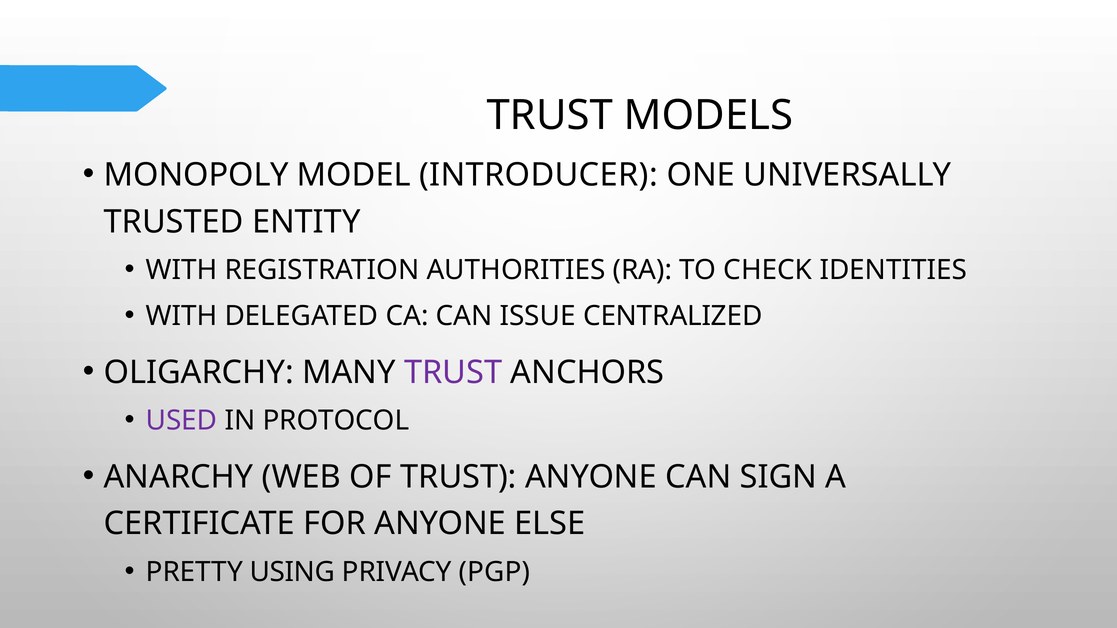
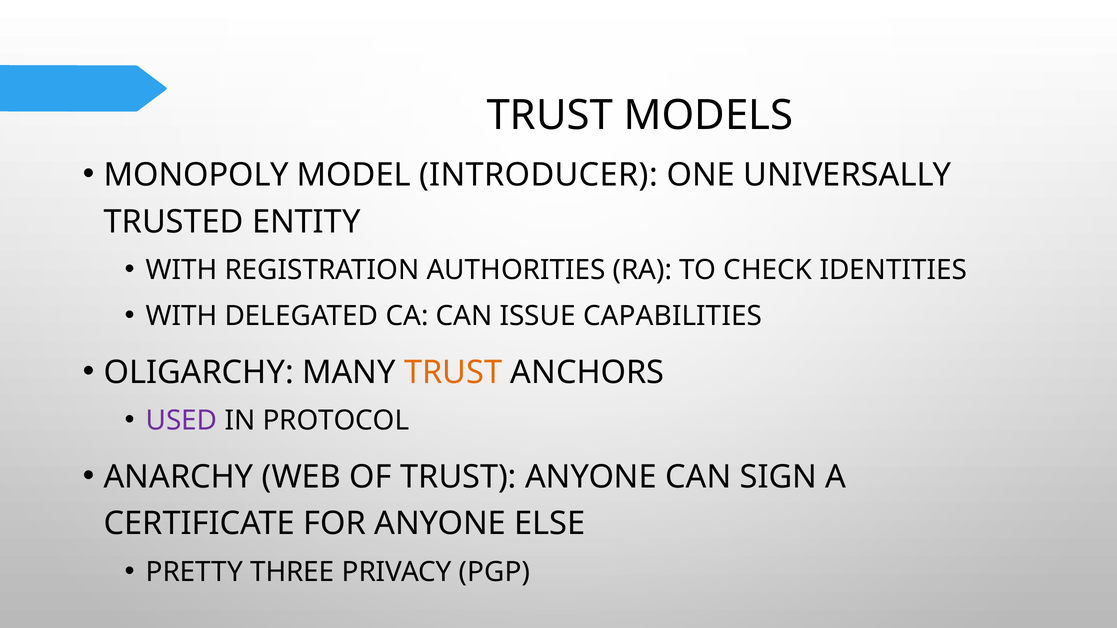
CENTRALIZED: CENTRALIZED -> CAPABILITIES
TRUST at (453, 372) colour: purple -> orange
USING: USING -> THREE
